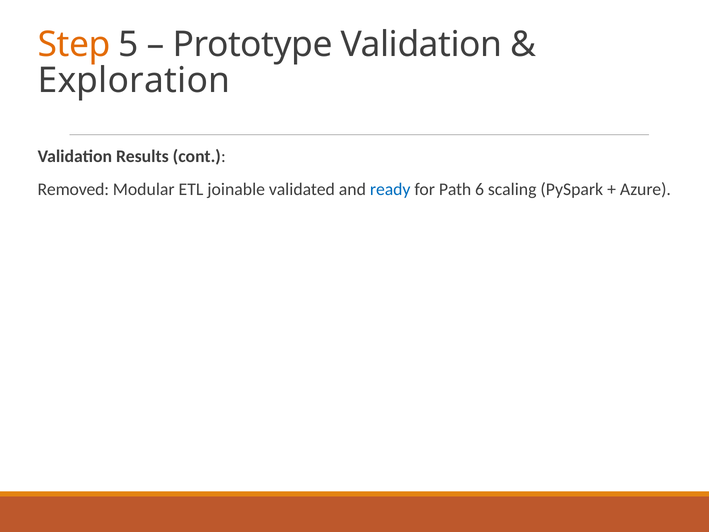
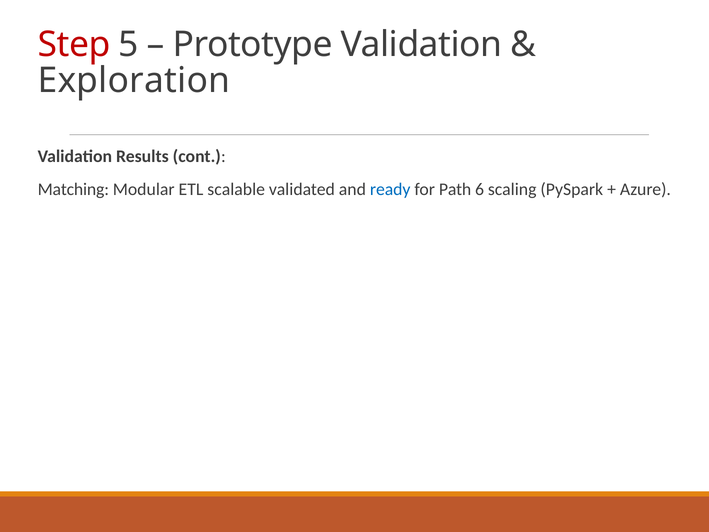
Step colour: orange -> red
Removed: Removed -> Matching
joinable: joinable -> scalable
